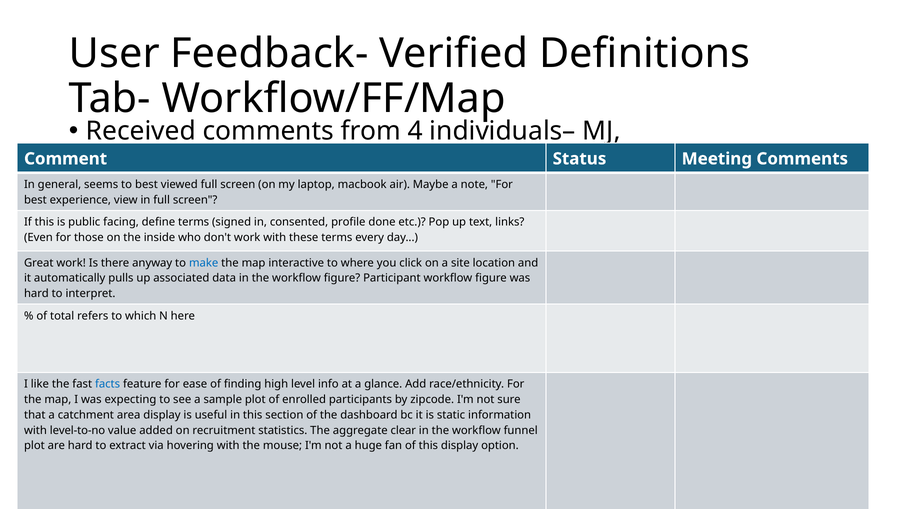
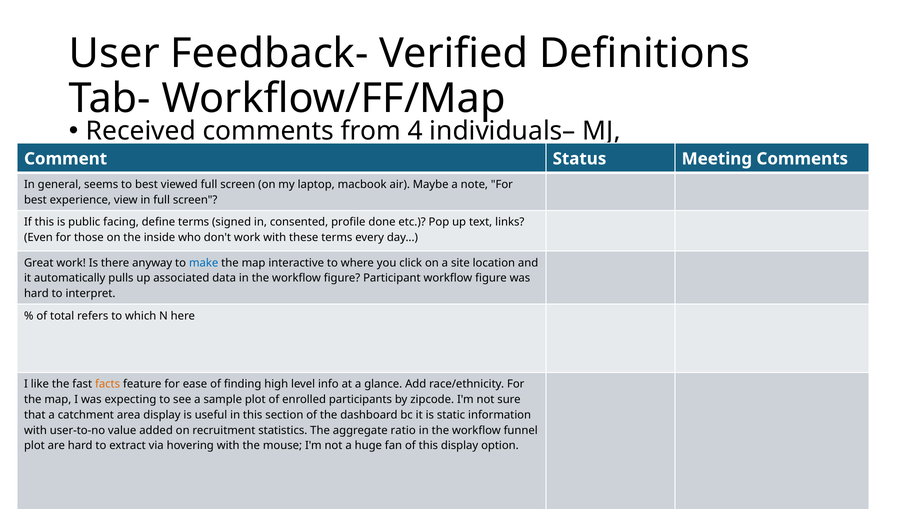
facts colour: blue -> orange
level-to-no: level-to-no -> user-to-no
clear: clear -> ratio
